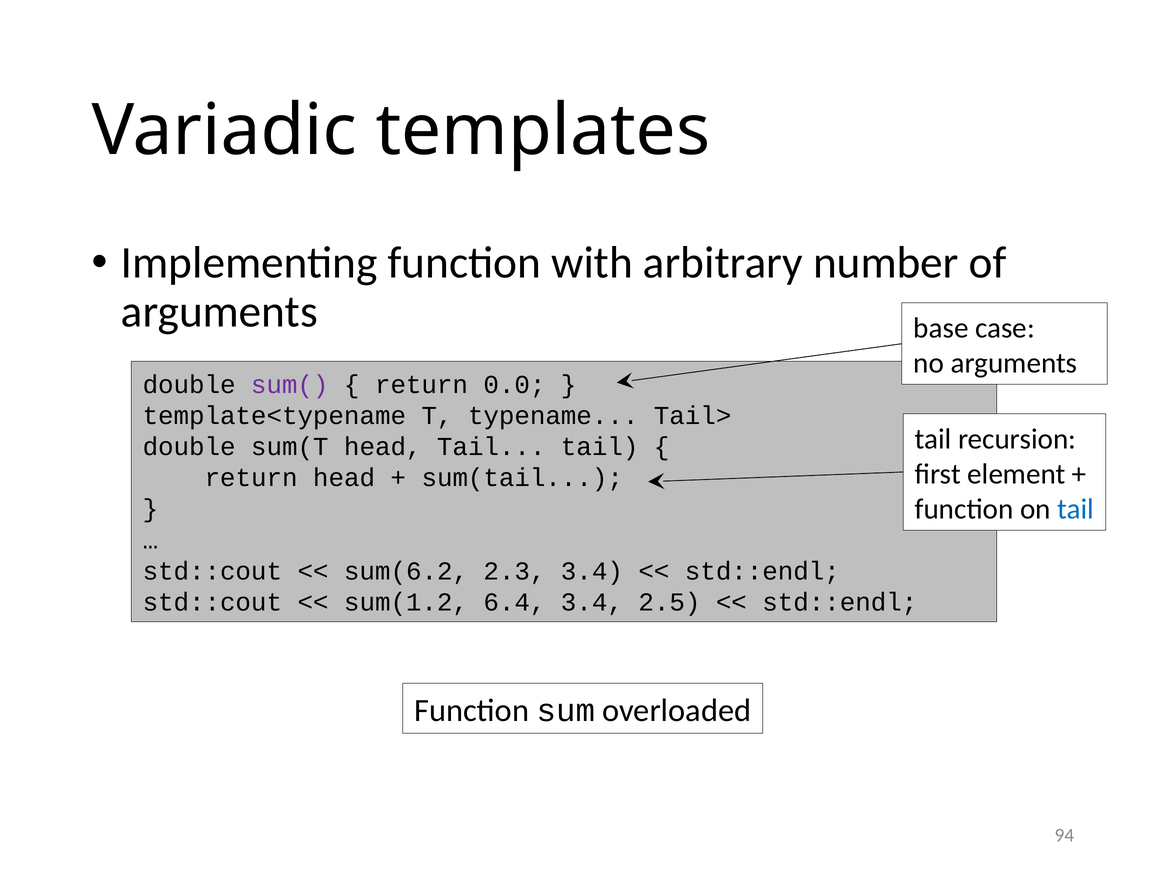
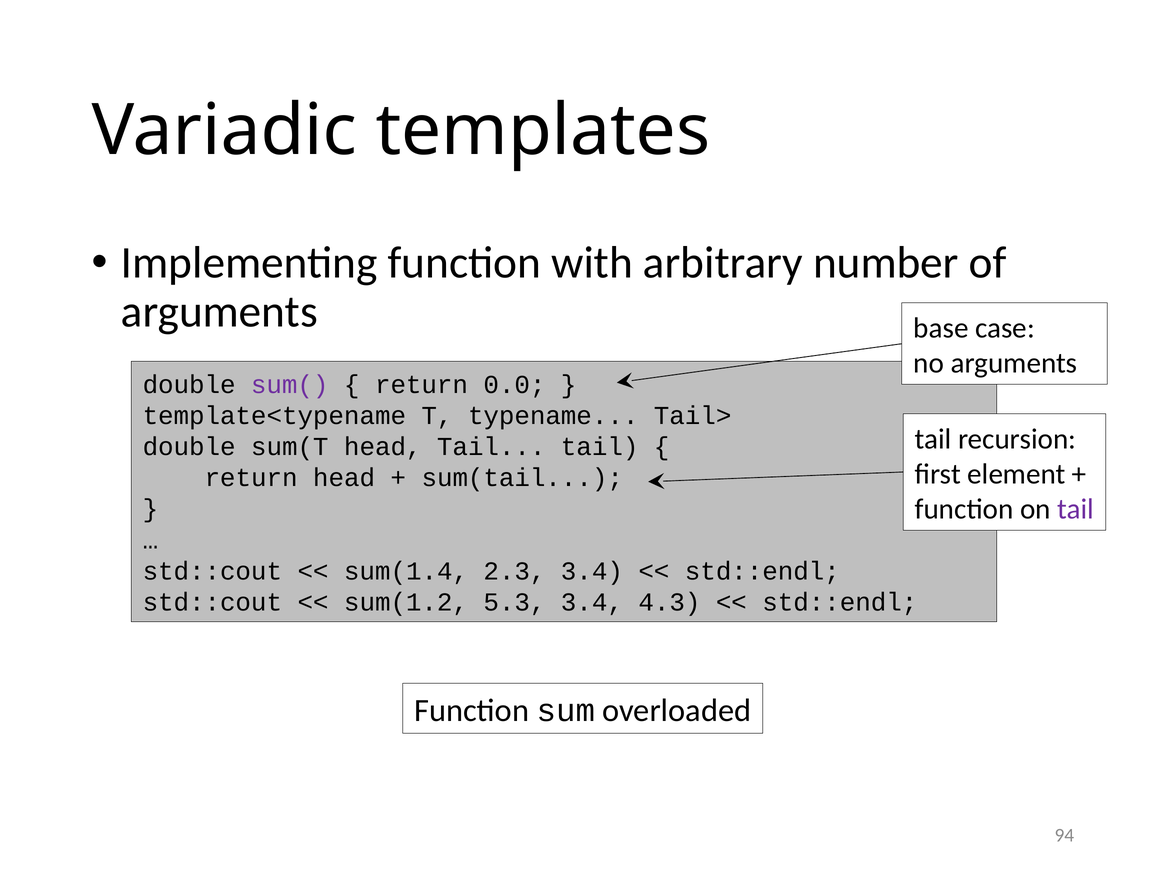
tail at (1076, 509) colour: blue -> purple
sum(6.2: sum(6.2 -> sum(1.4
6.4: 6.4 -> 5.3
2.5: 2.5 -> 4.3
